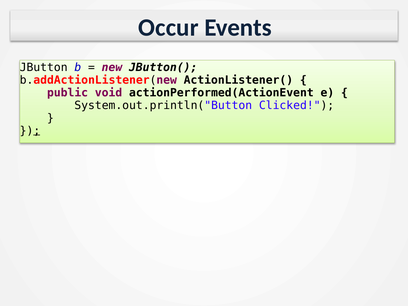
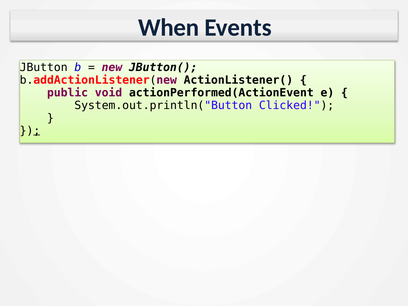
Occur: Occur -> When
